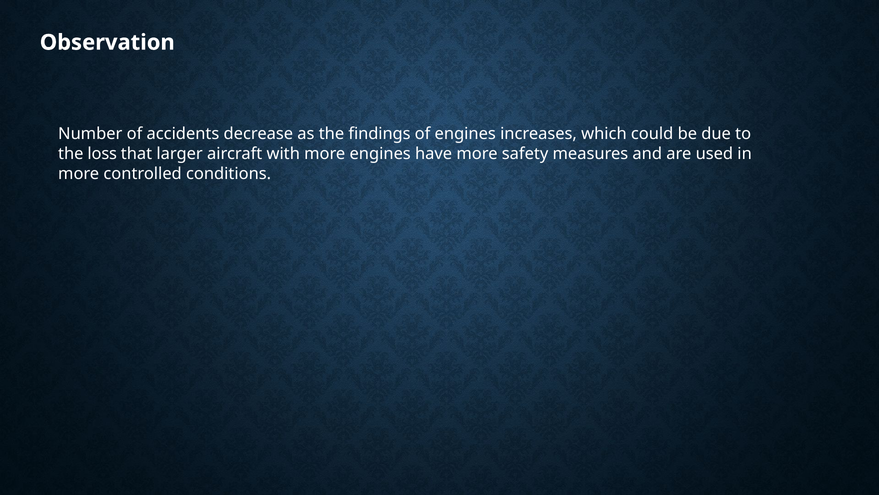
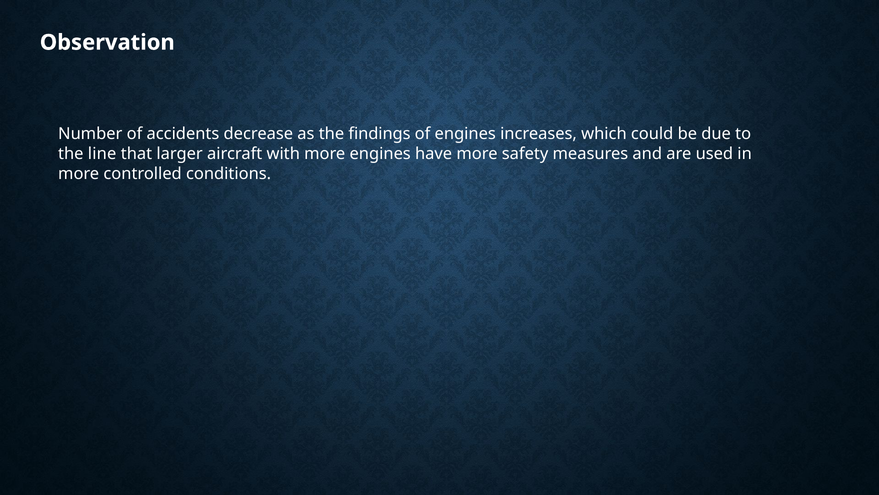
loss: loss -> line
